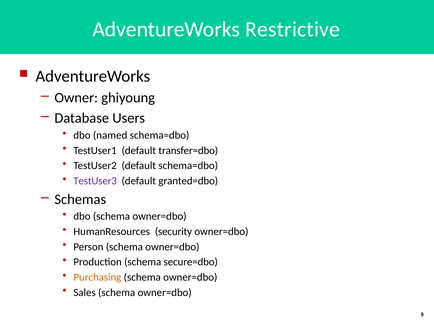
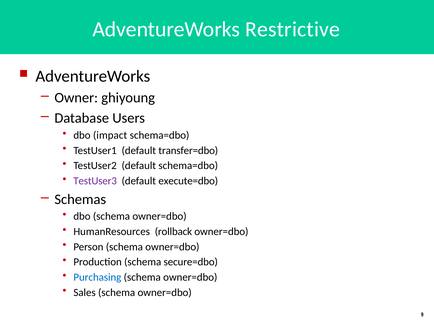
named: named -> impact
granted=dbo: granted=dbo -> execute=dbo
security: security -> rollback
Purchasing colour: orange -> blue
